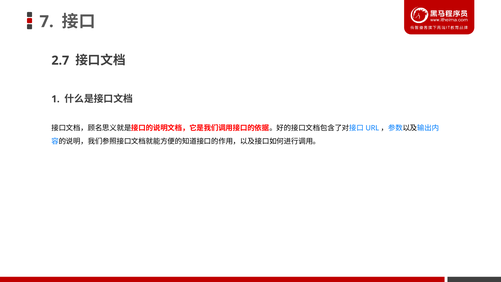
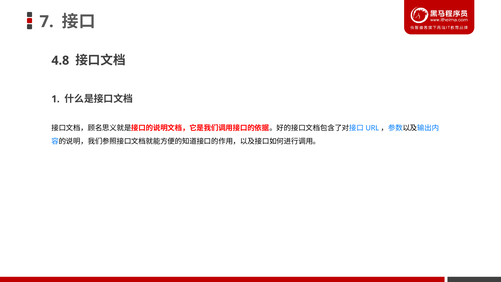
2.7: 2.7 -> 4.8
